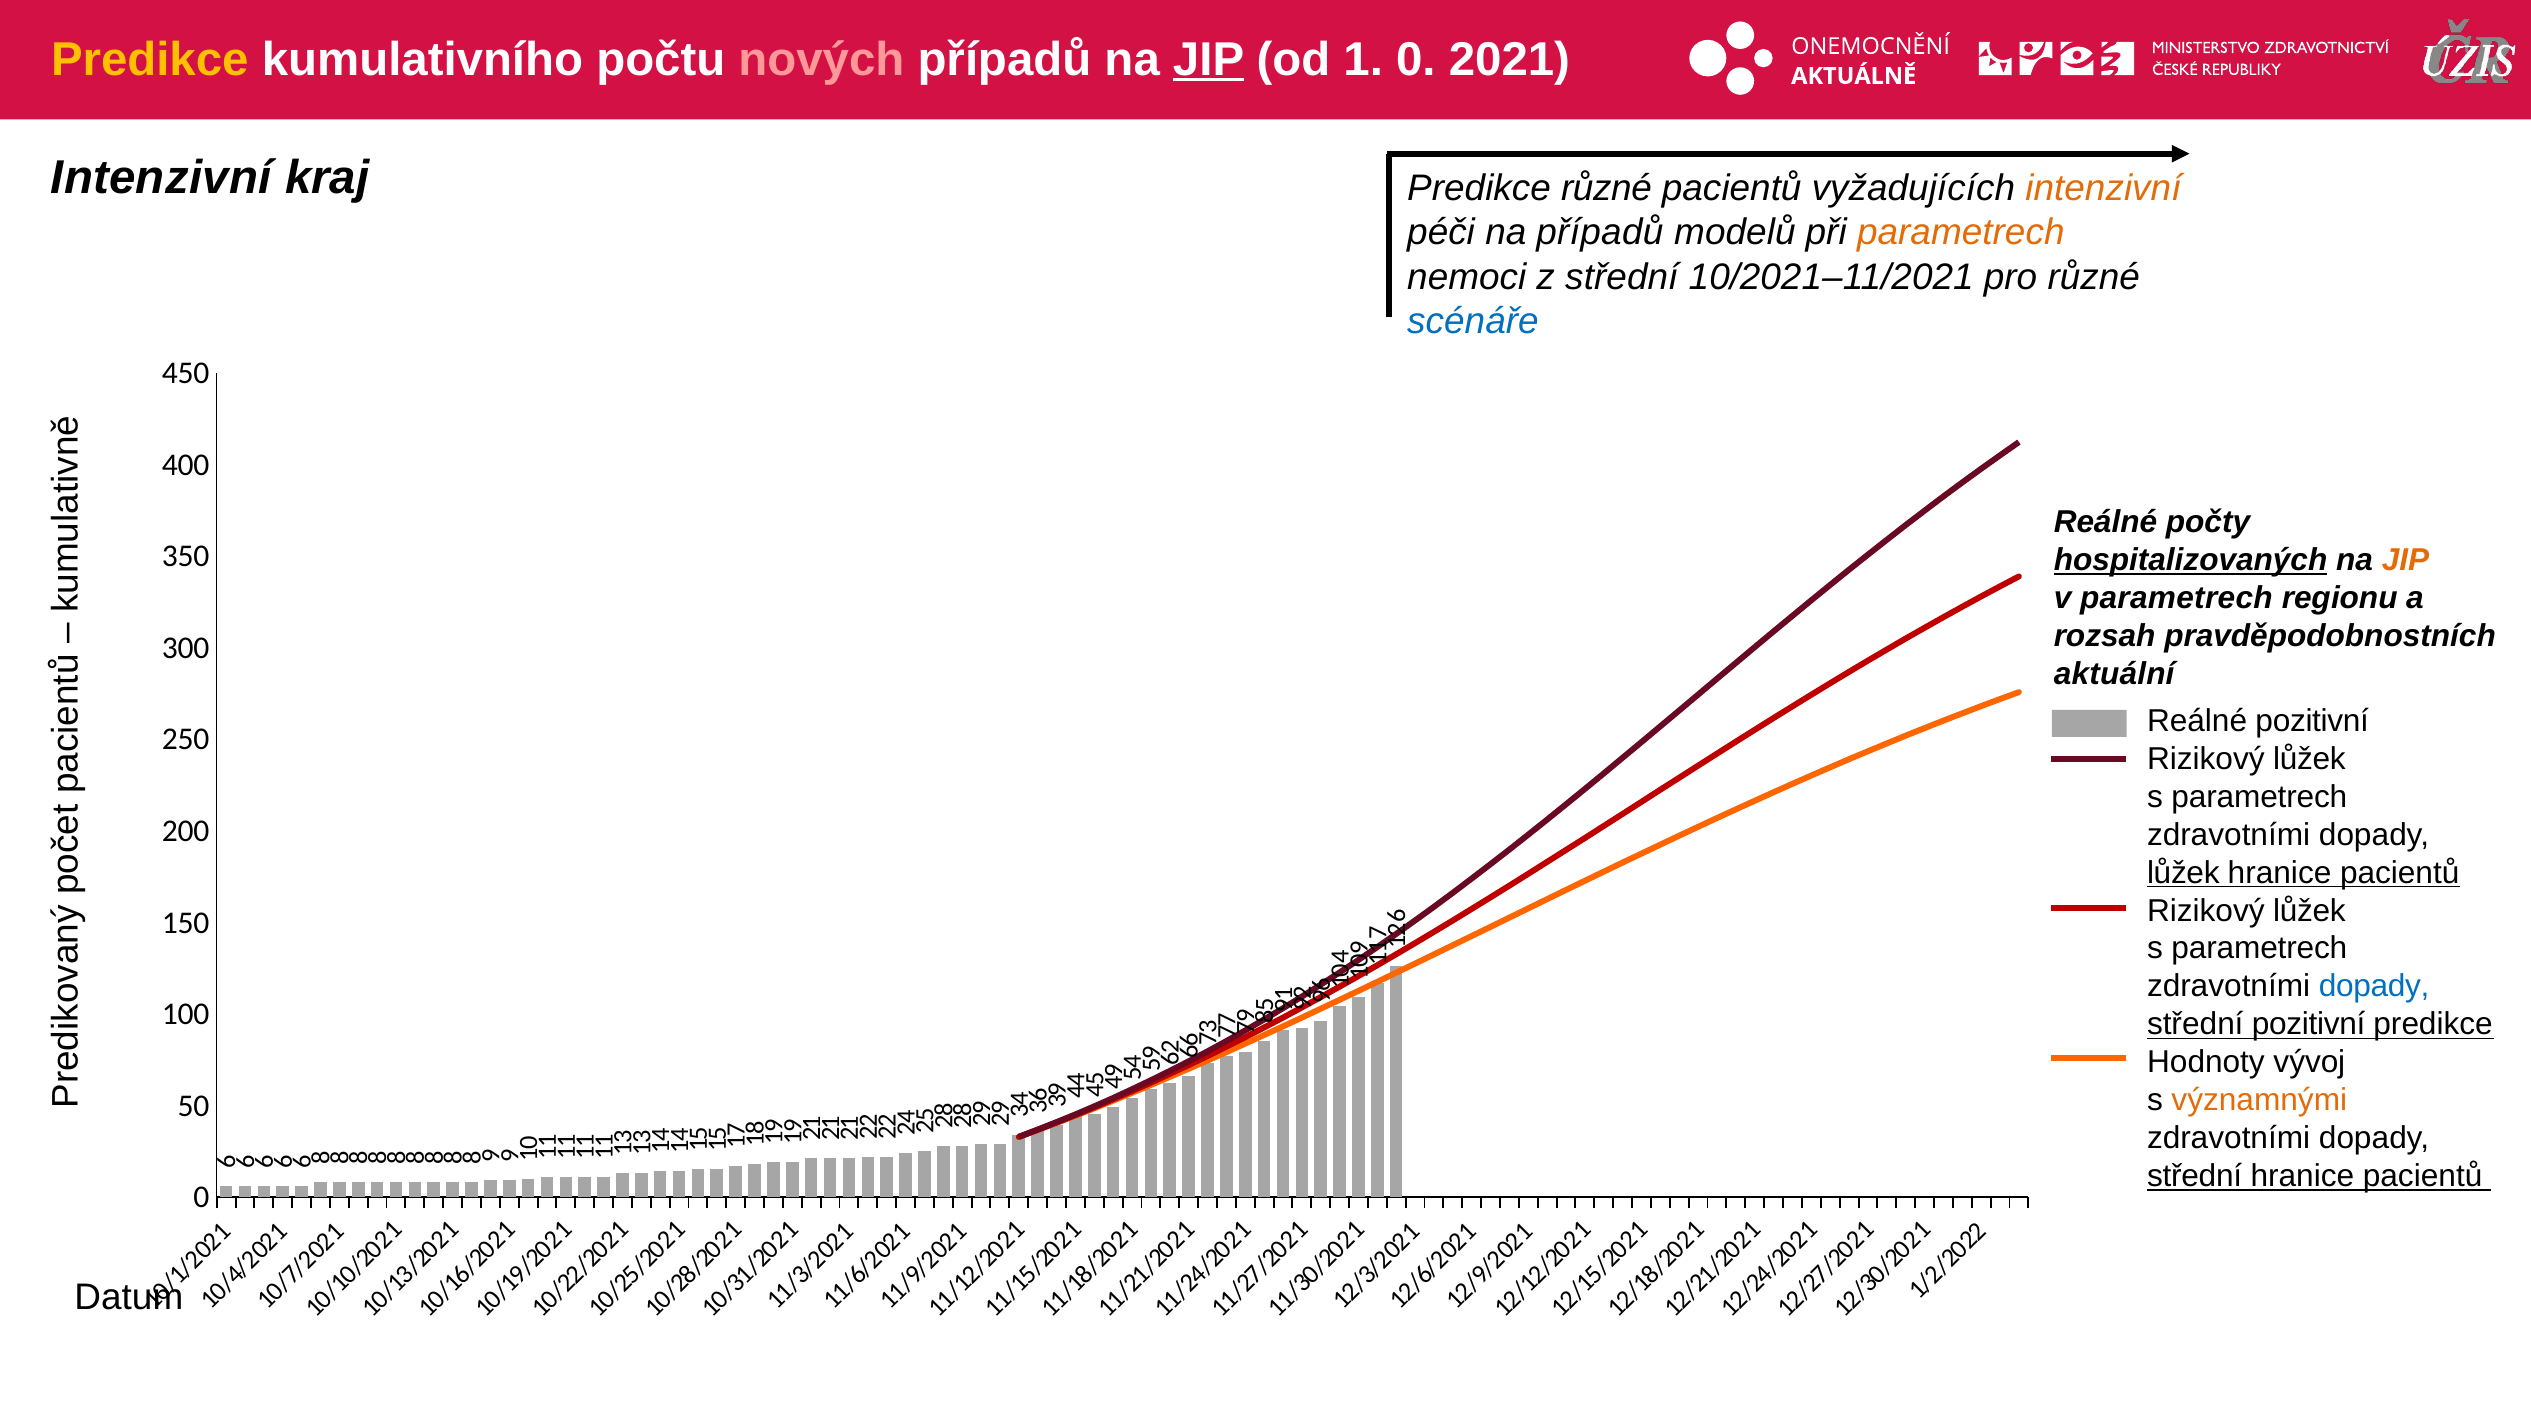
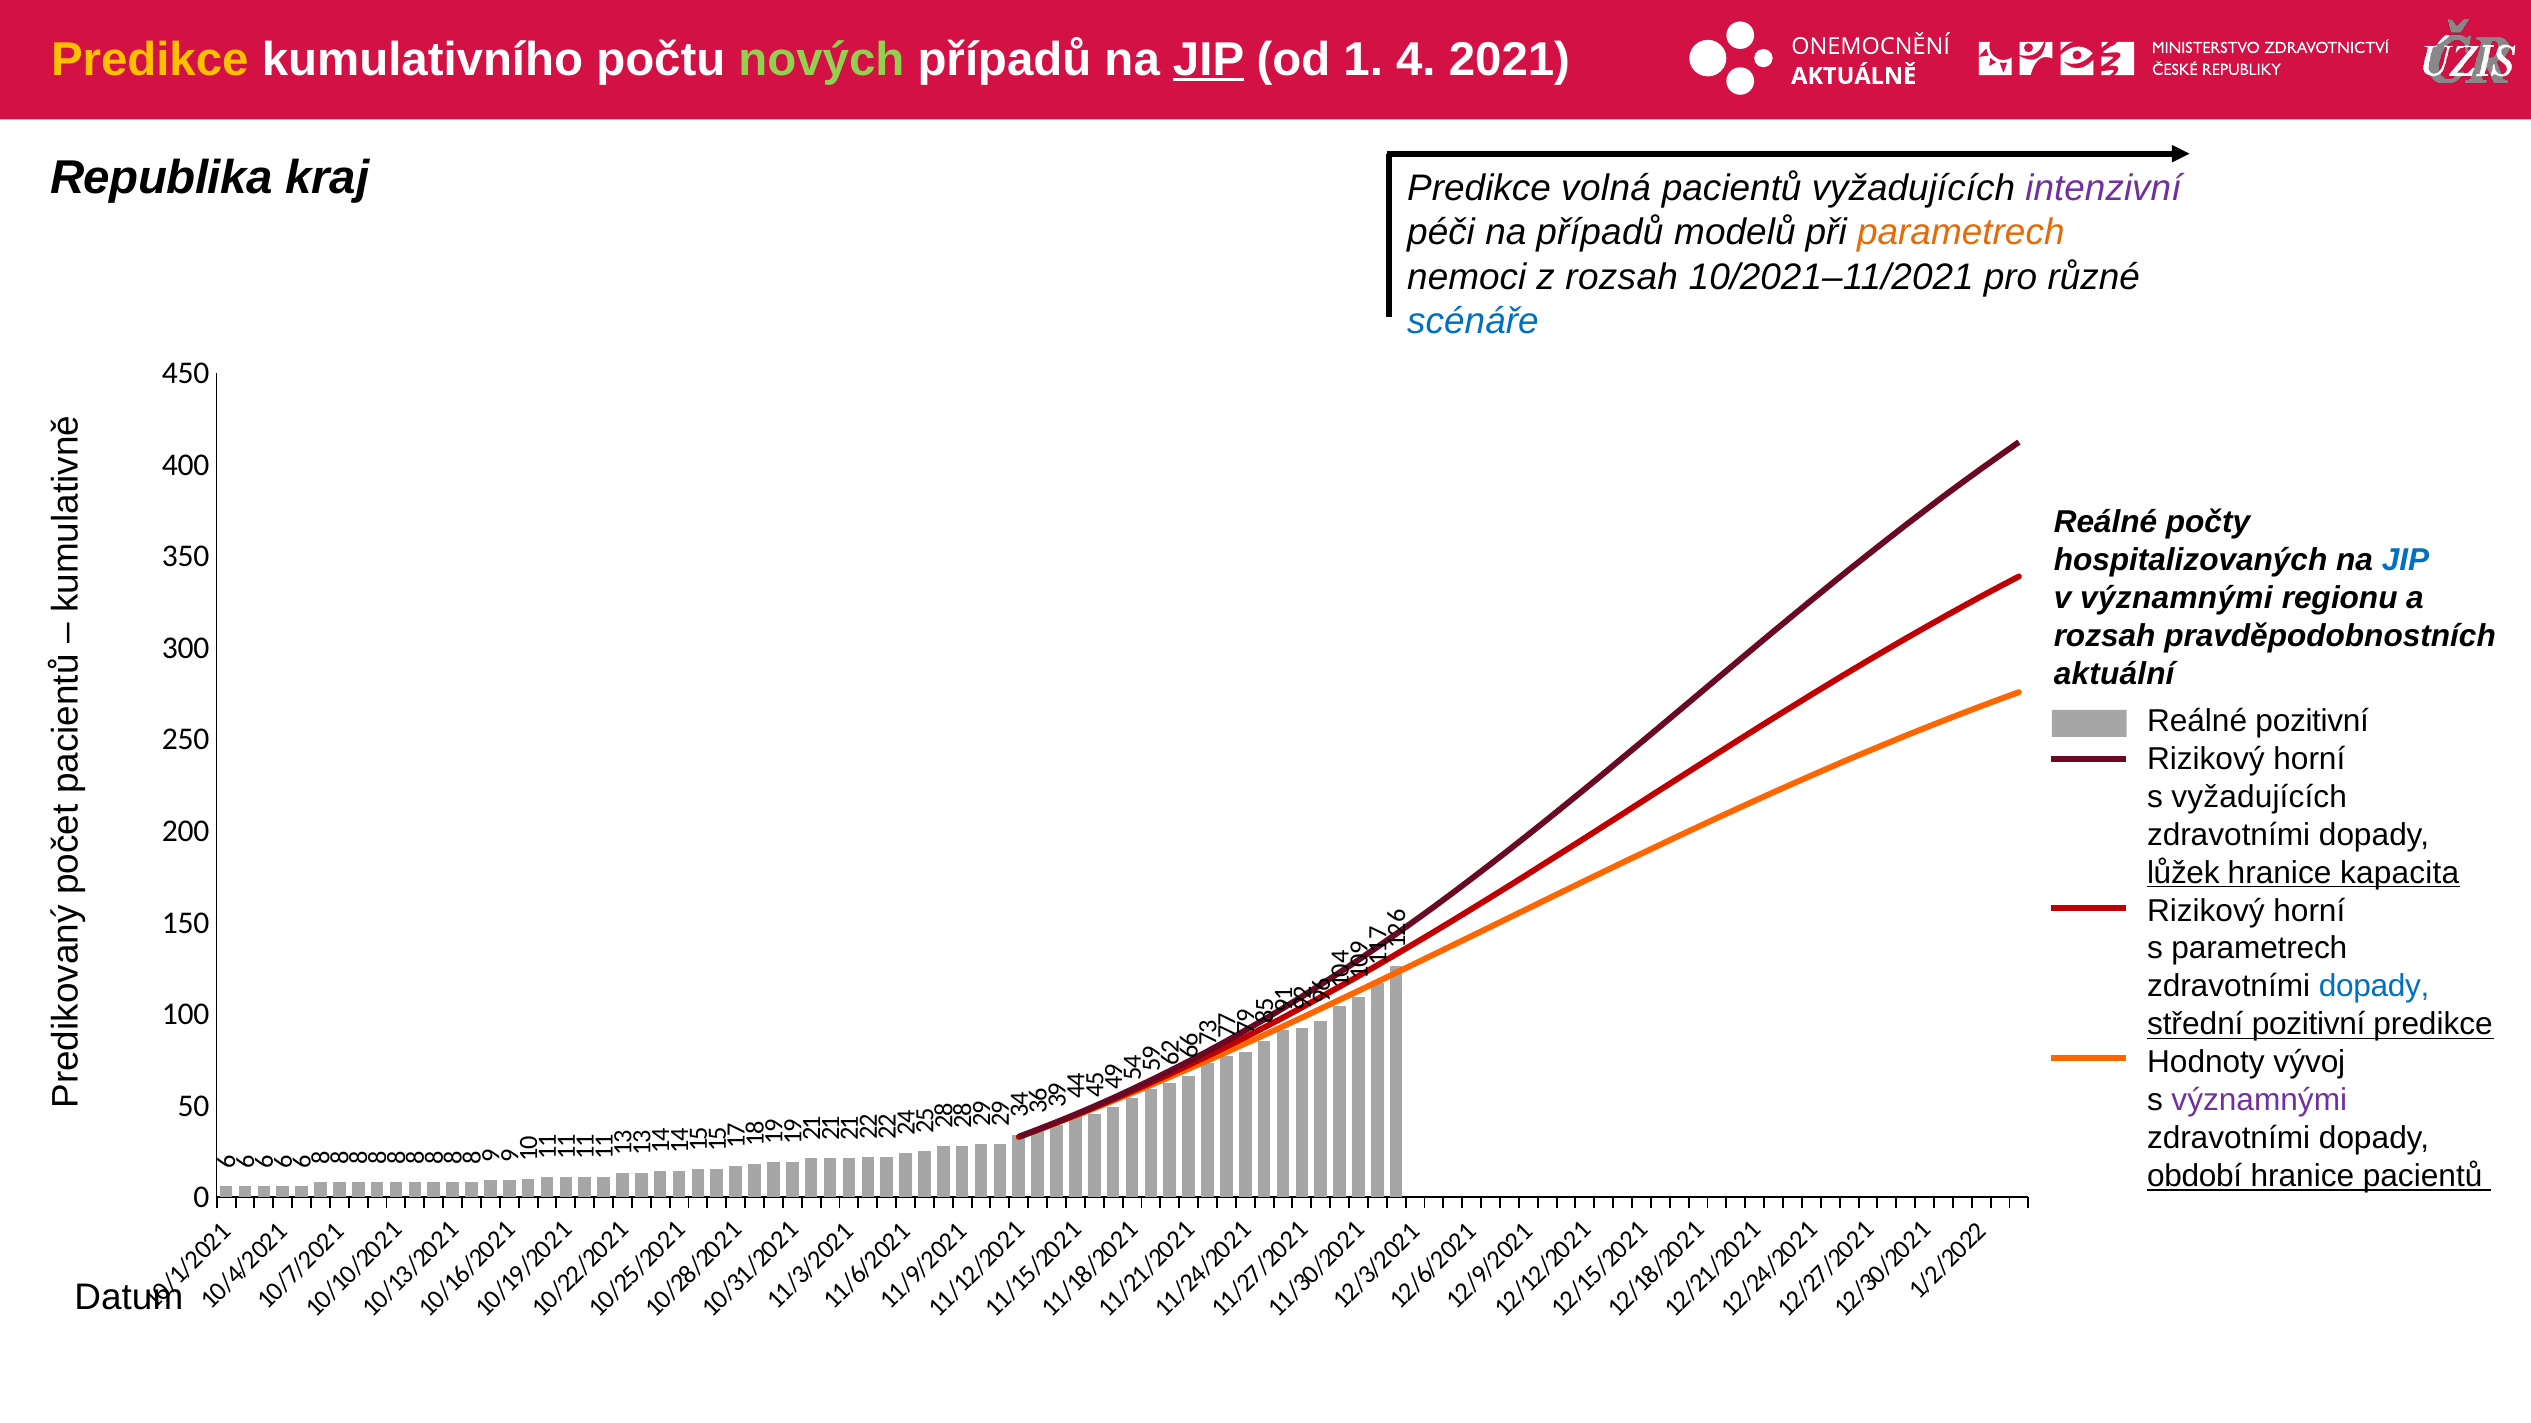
nových colour: pink -> light green
od 1 0: 0 -> 4
Intenzivní at (161, 178): Intenzivní -> Republika
Predikce různé: různé -> volná
intenzivní at (2103, 188) colour: orange -> purple
z střední: střední -> rozsah
hospitalizovaných underline: present -> none
JIP at (2406, 560) colour: orange -> blue
v parametrech: parametrech -> významnými
lůžek at (2310, 759): lůžek -> horní
parametrech at (2259, 797): parametrech -> vyžadujících
pacientů at (2400, 873): pacientů -> kapacita
lůžek at (2310, 911): lůžek -> horní
významnými at (2259, 1101) colour: orange -> purple
střední at (2195, 1177): střední -> období
